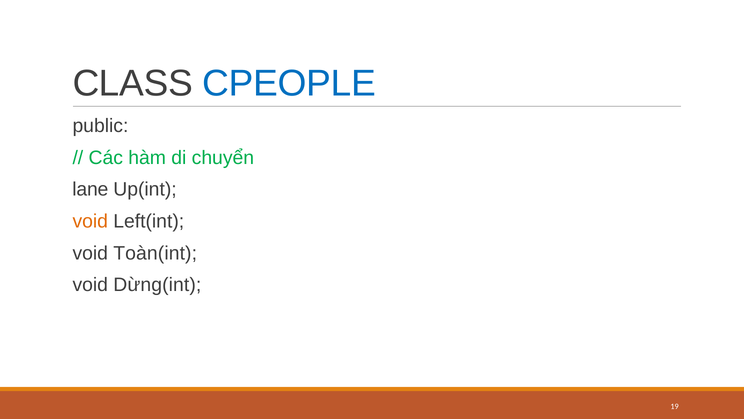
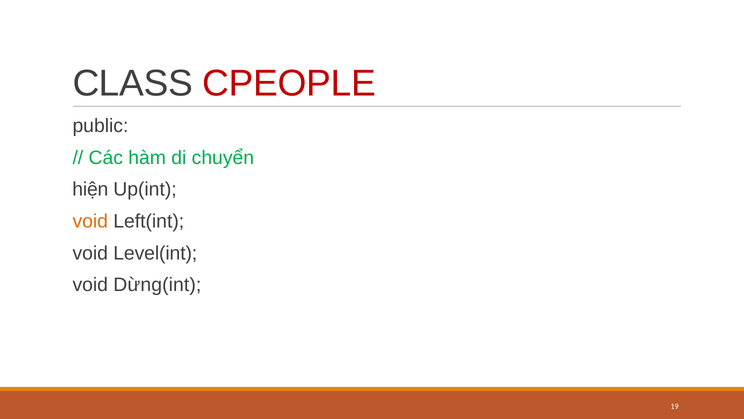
CPEOPLE colour: blue -> red
lane: lane -> hiện
Toàn(int: Toàn(int -> Level(int
